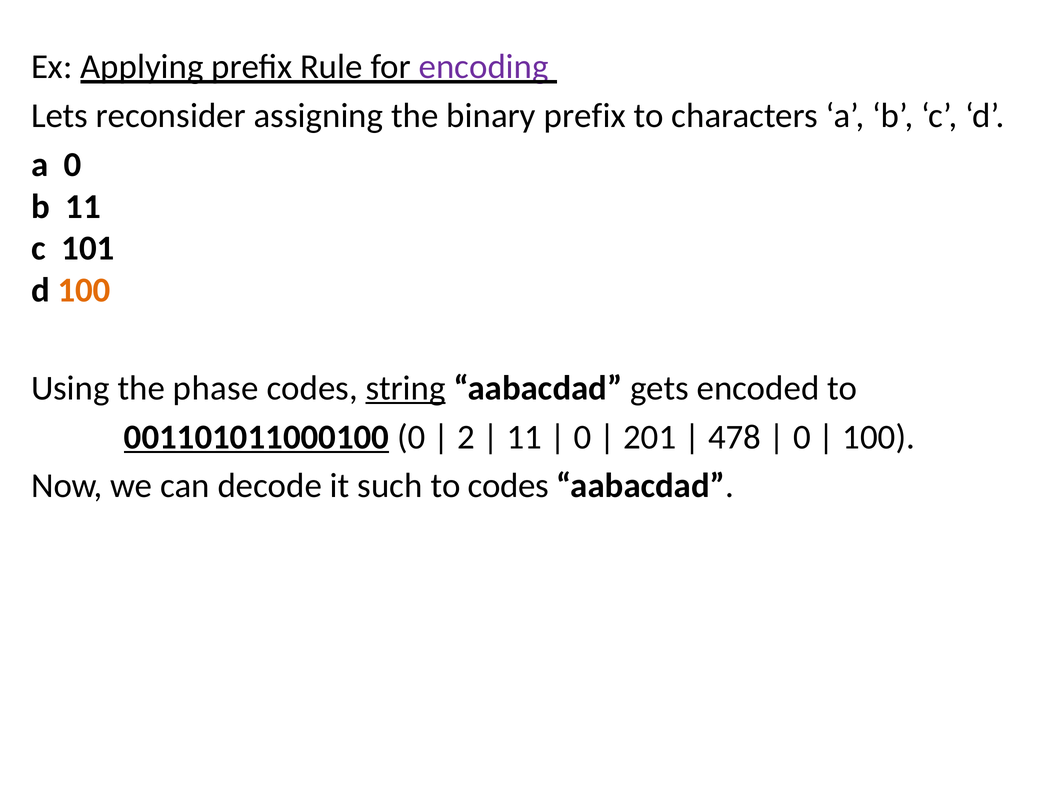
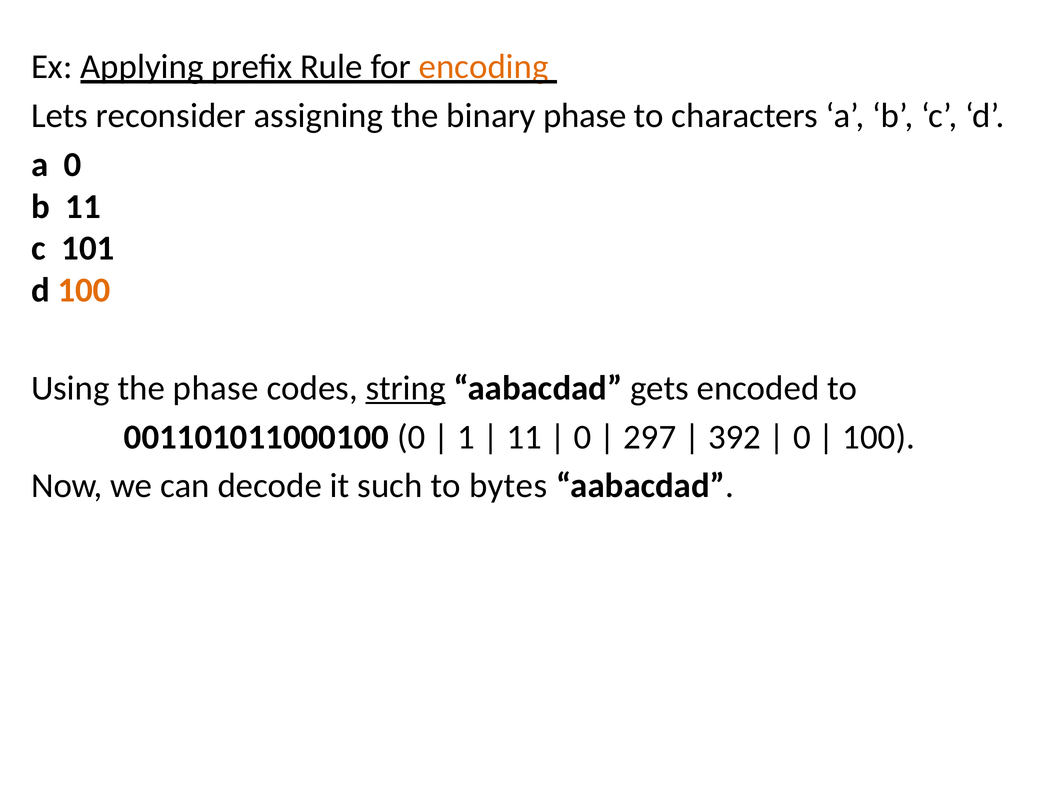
encoding colour: purple -> orange
binary prefix: prefix -> phase
001101011000100 underline: present -> none
2: 2 -> 1
201: 201 -> 297
478: 478 -> 392
to codes: codes -> bytes
